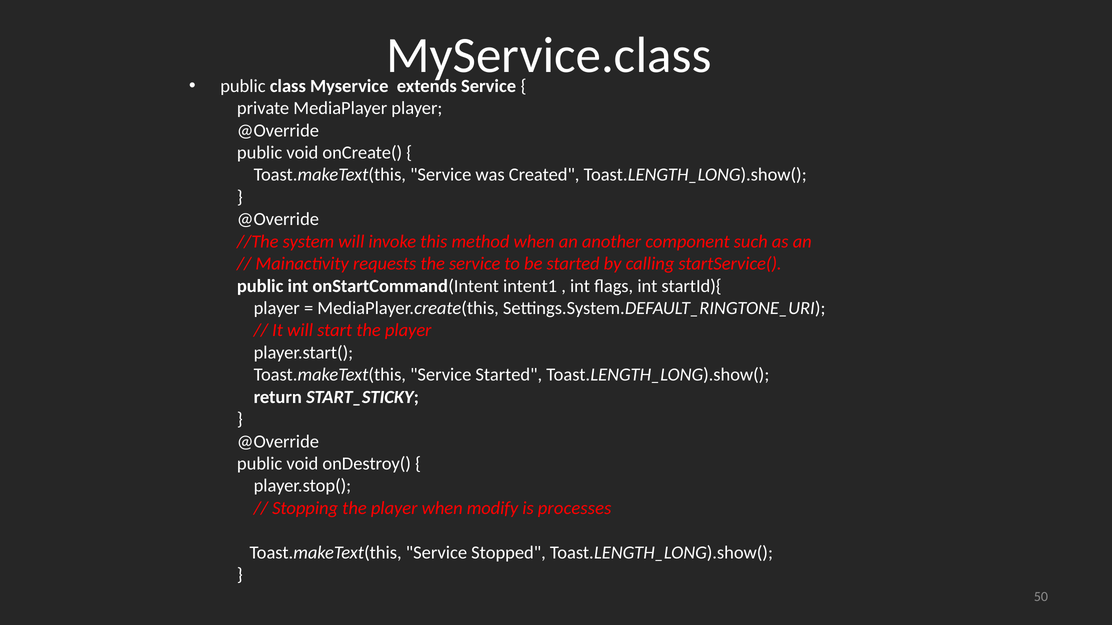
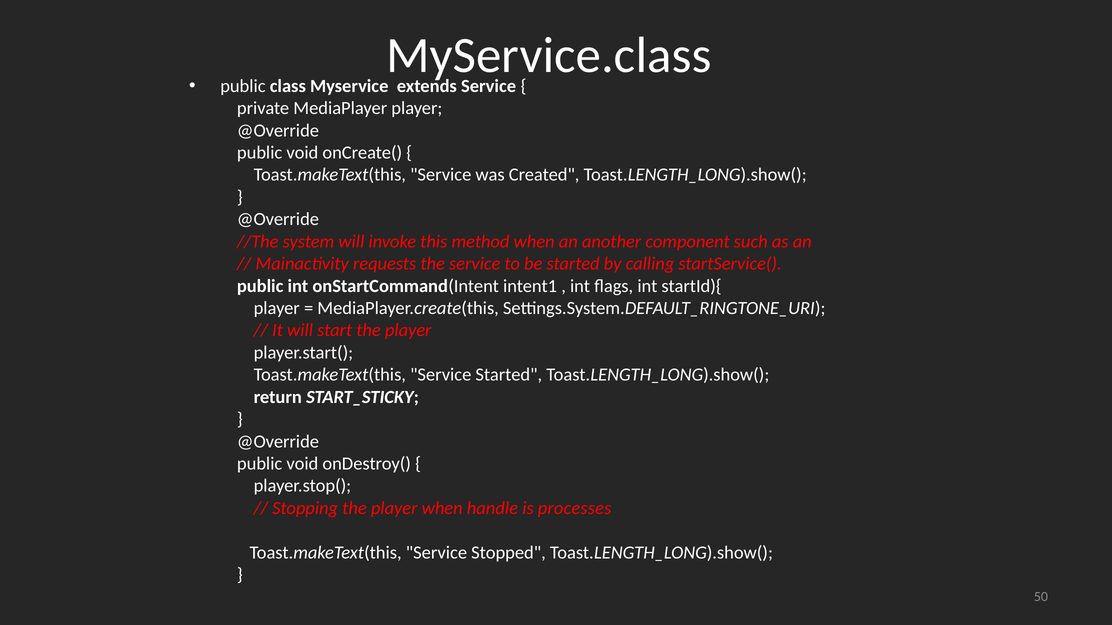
modify: modify -> handle
